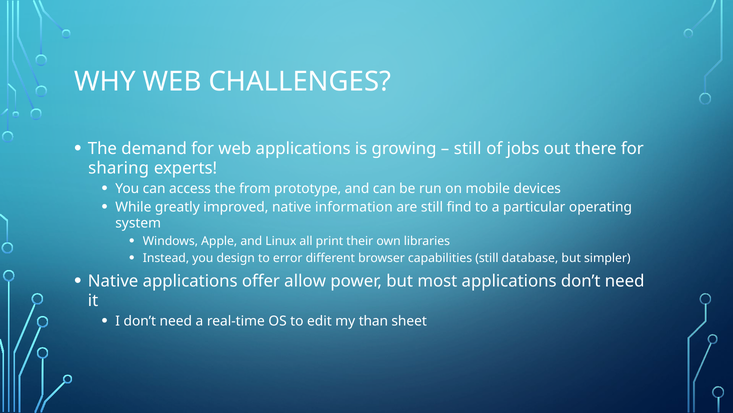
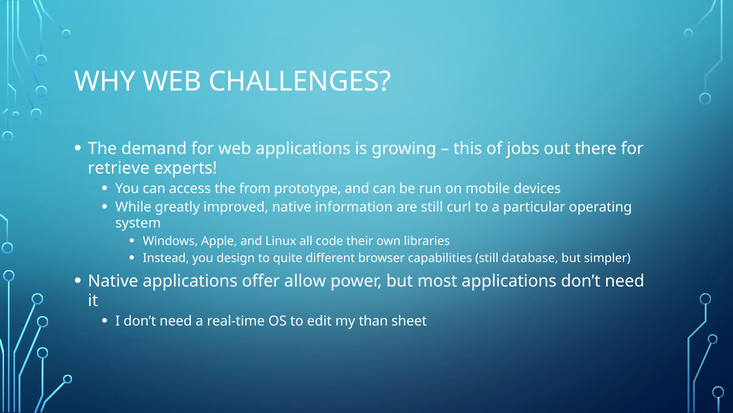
still at (468, 148): still -> this
sharing: sharing -> retrieve
find: find -> curl
print: print -> code
error: error -> quite
